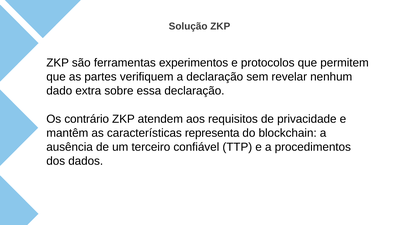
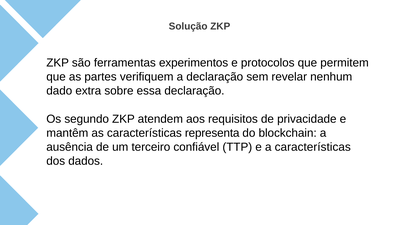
contrário: contrário -> segundo
a procedimentos: procedimentos -> características
